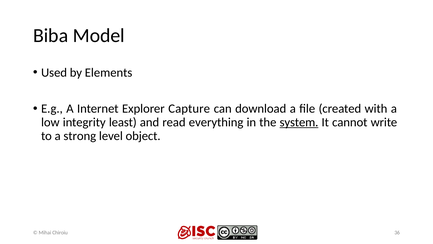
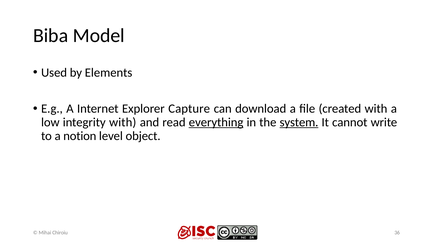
integrity least: least -> with
everything underline: none -> present
strong: strong -> notion
